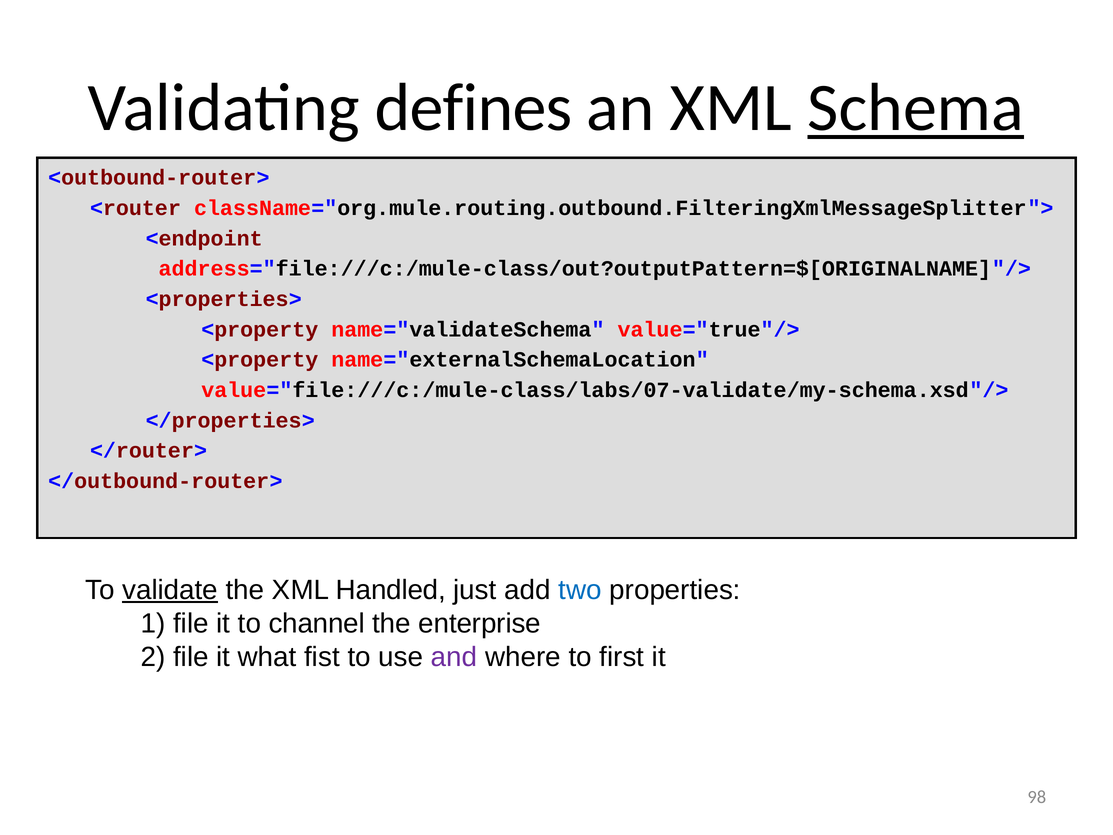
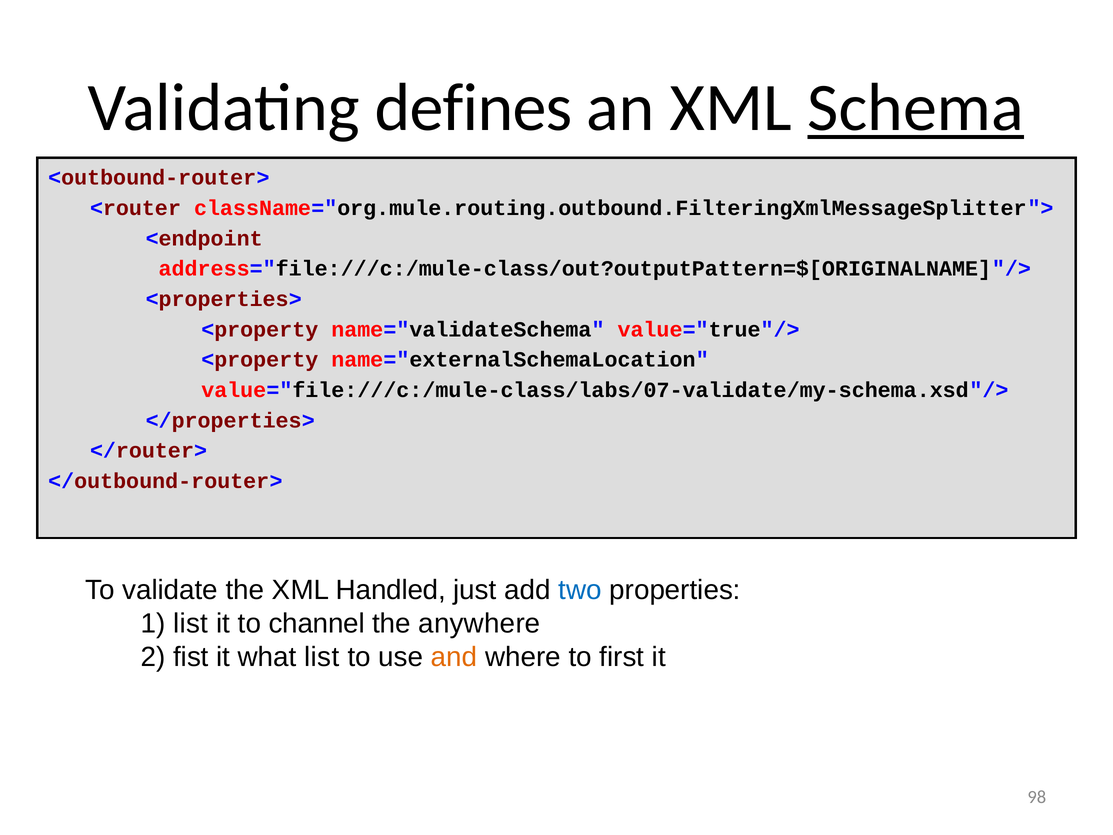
validate underline: present -> none
1 file: file -> list
enterprise: enterprise -> anywhere
2 file: file -> fist
what fist: fist -> list
and colour: purple -> orange
